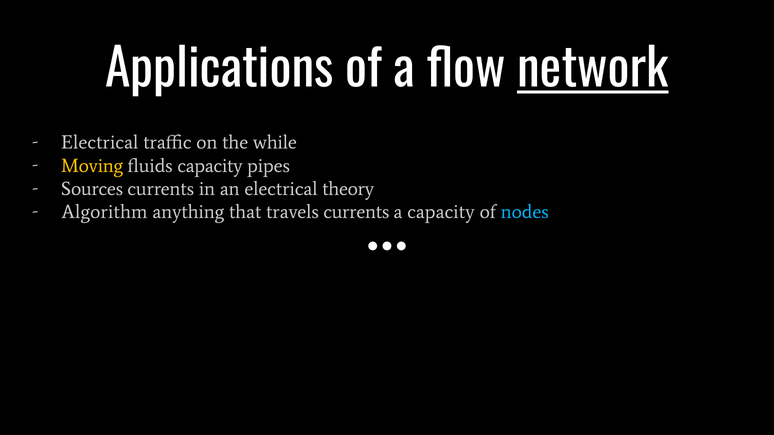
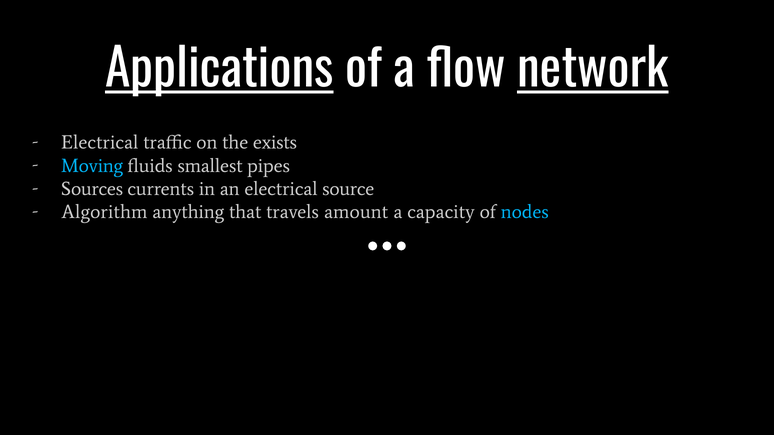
Applications underline: none -> present
while: while -> exists
Moving colour: yellow -> light blue
fluids capacity: capacity -> smallest
theory: theory -> source
travels currents: currents -> amount
